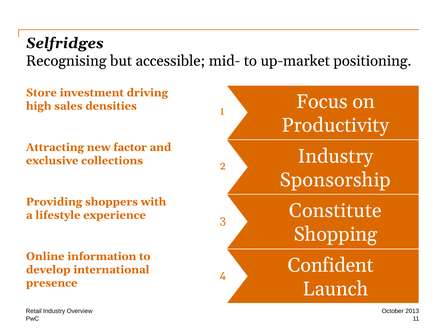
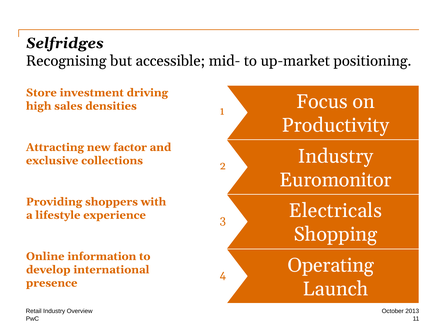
Sponsorship: Sponsorship -> Euromonitor
Constitute: Constitute -> Electricals
Confident: Confident -> Operating
